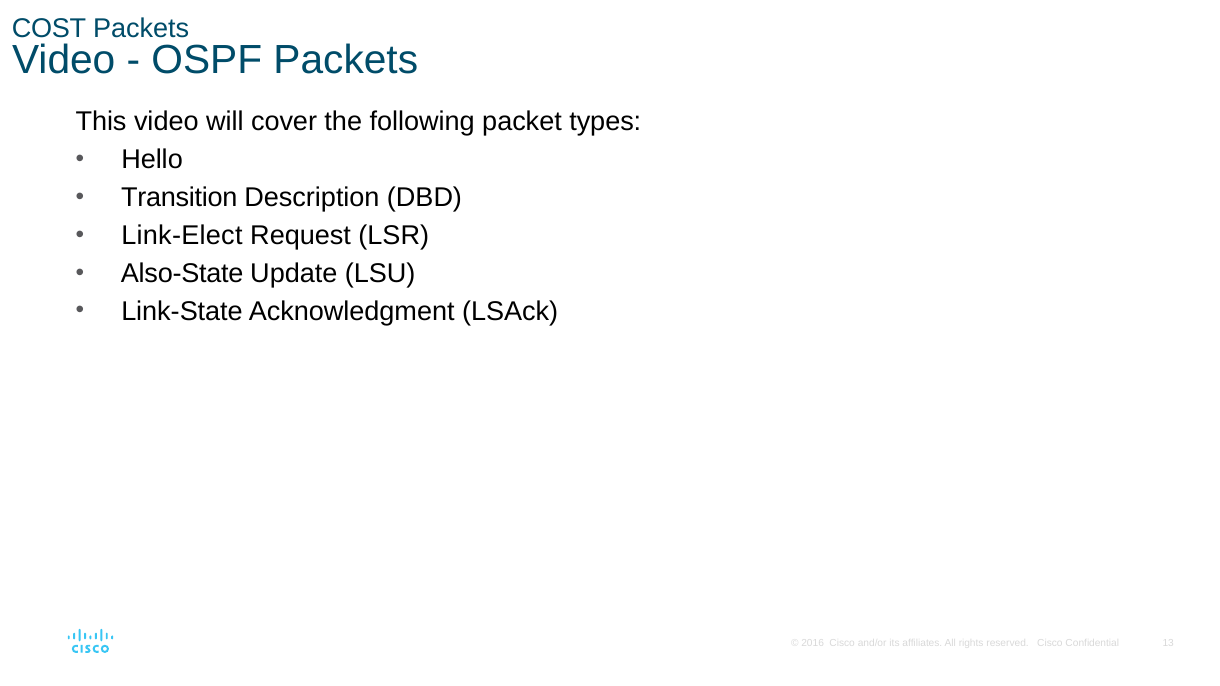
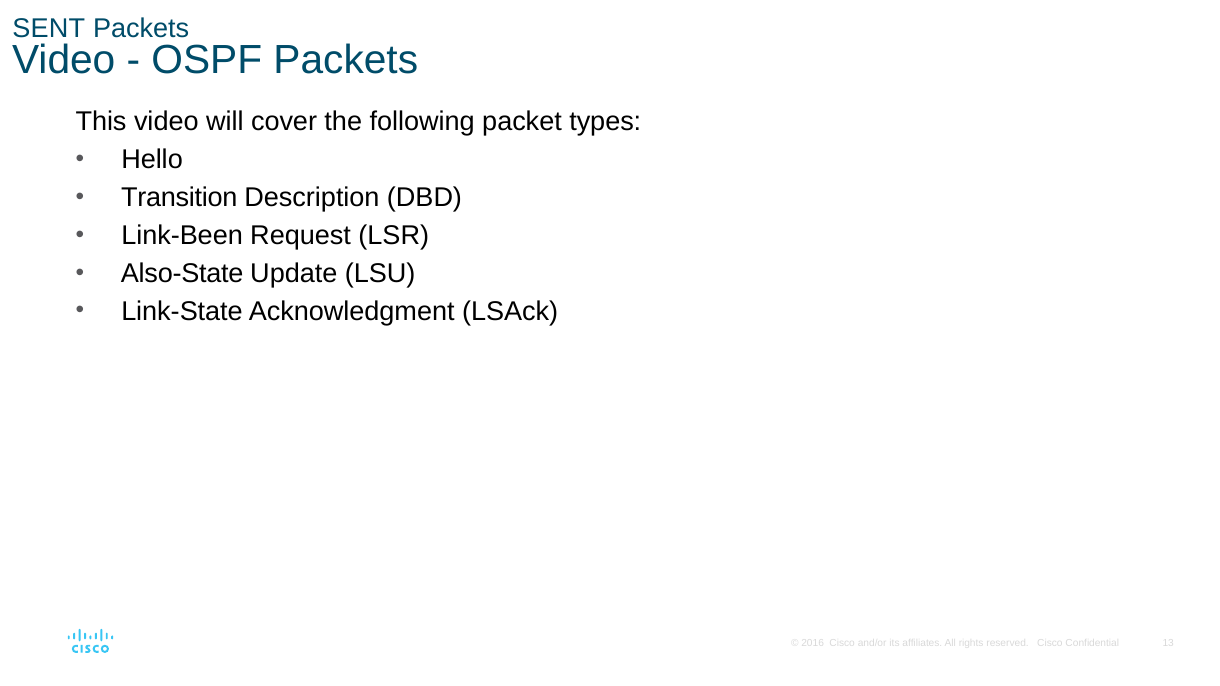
COST: COST -> SENT
Link-Elect: Link-Elect -> Link-Been
